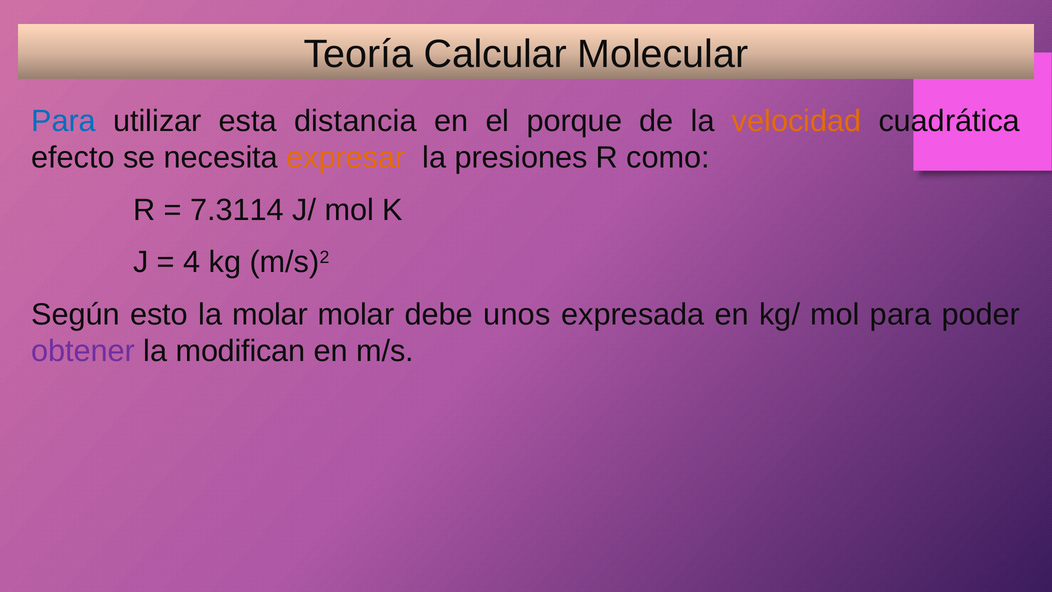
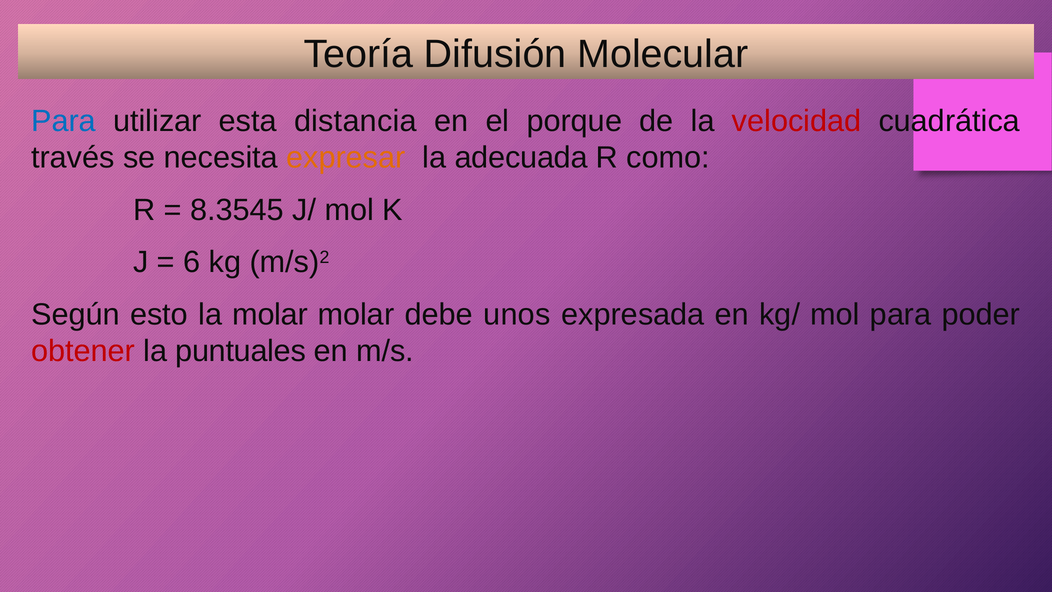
Calcular: Calcular -> Difusión
velocidad colour: orange -> red
efecto: efecto -> través
presiones: presiones -> adecuada
7.3114: 7.3114 -> 8.3545
4: 4 -> 6
obtener colour: purple -> red
modifican: modifican -> puntuales
